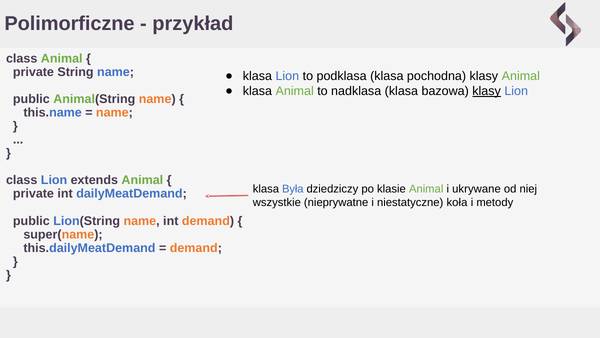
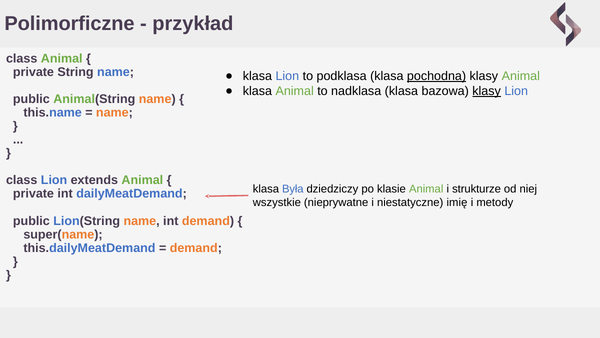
pochodna underline: none -> present
ukrywane: ukrywane -> strukturze
koła: koła -> imię
